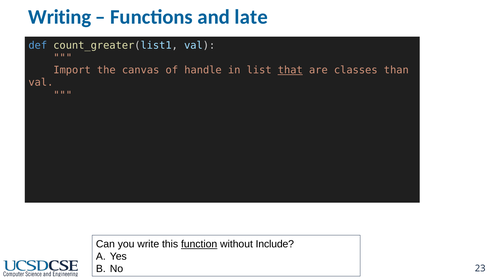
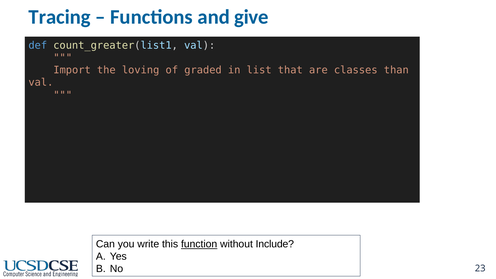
Writing: Writing -> Tracing
late: late -> give
canvas: canvas -> loving
handle: handle -> graded
that underline: present -> none
